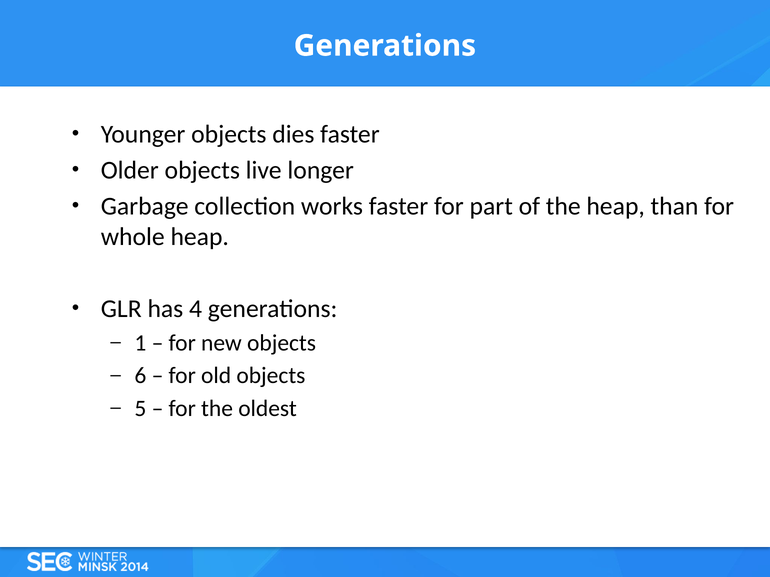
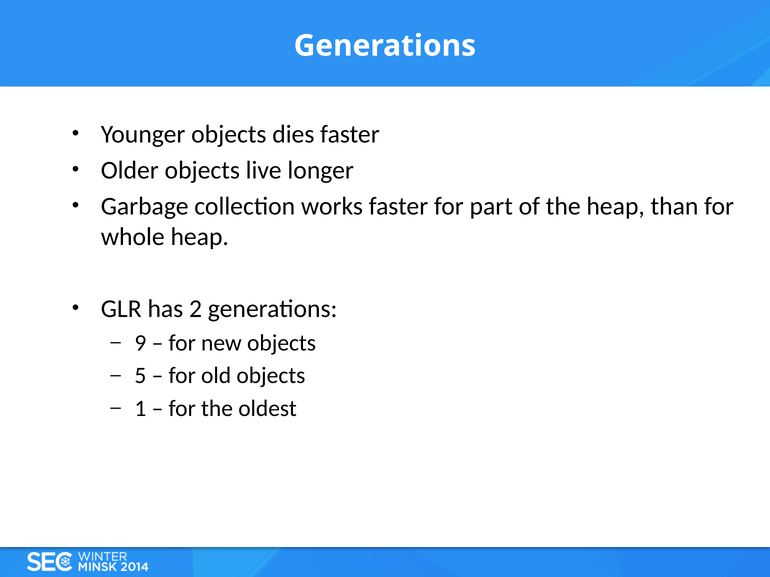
4: 4 -> 2
1: 1 -> 9
6: 6 -> 5
5: 5 -> 1
